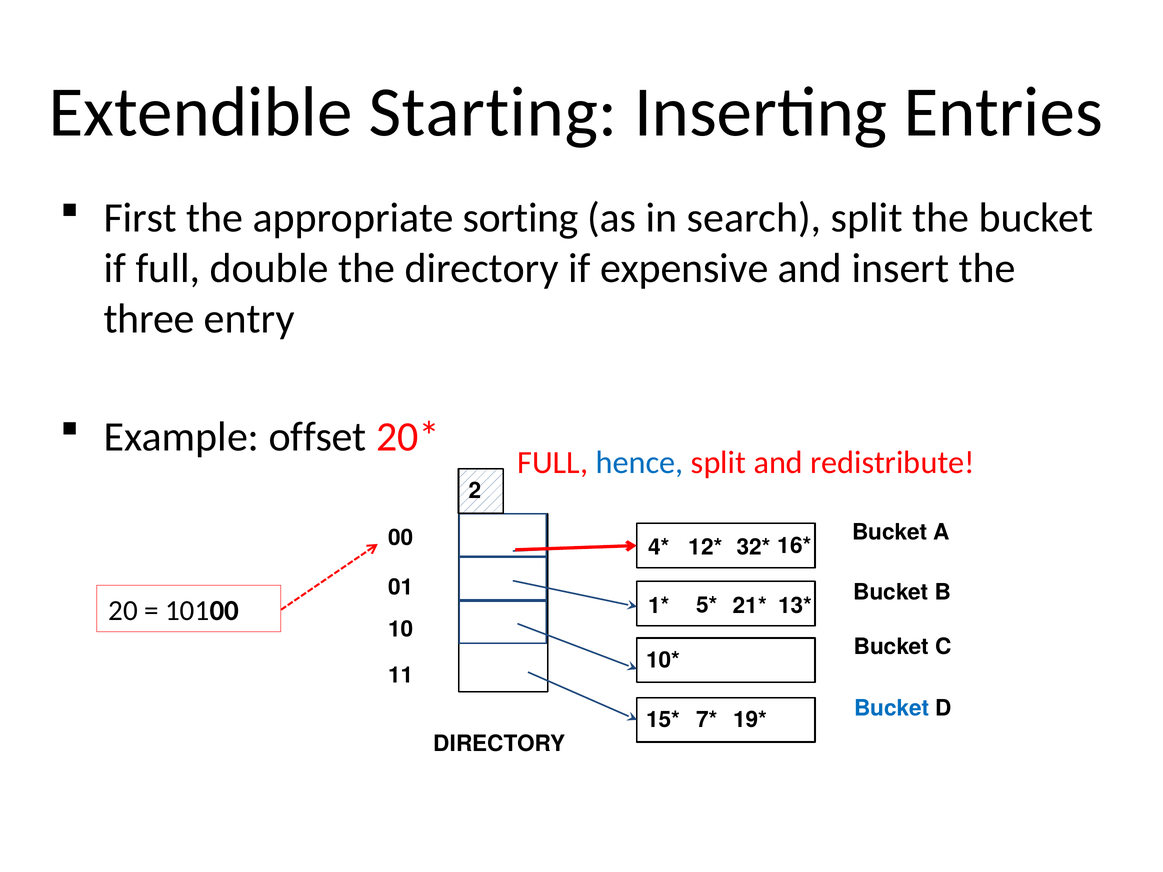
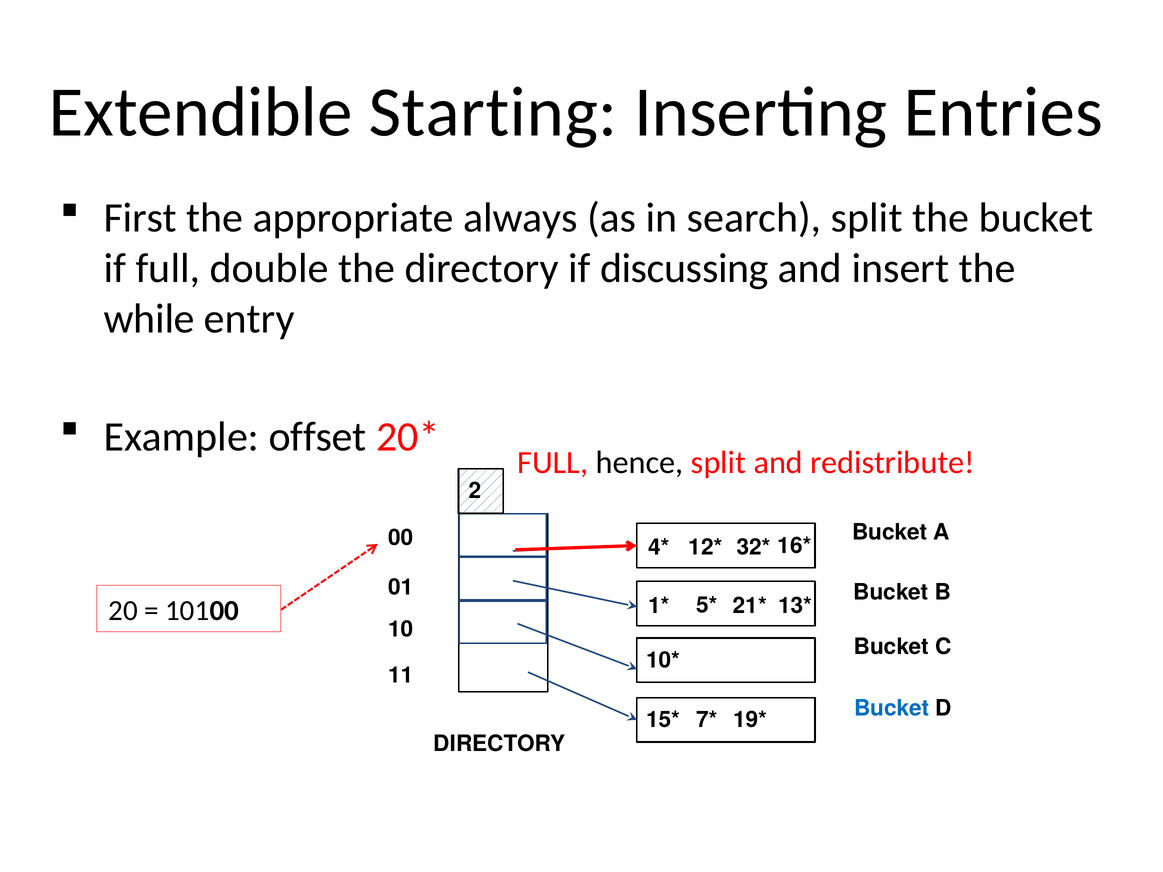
sorting: sorting -> always
expensive: expensive -> discussing
three: three -> while
hence colour: blue -> black
